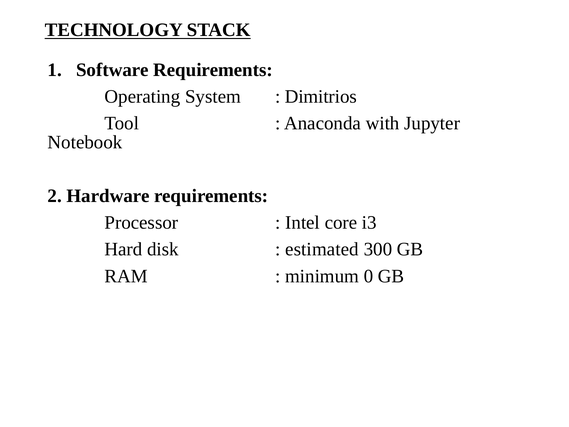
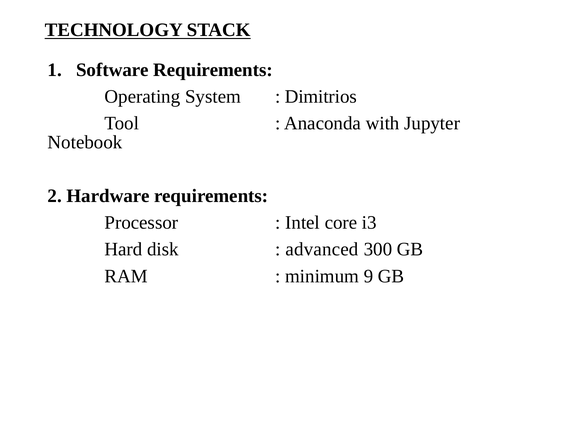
estimated: estimated -> advanced
0: 0 -> 9
